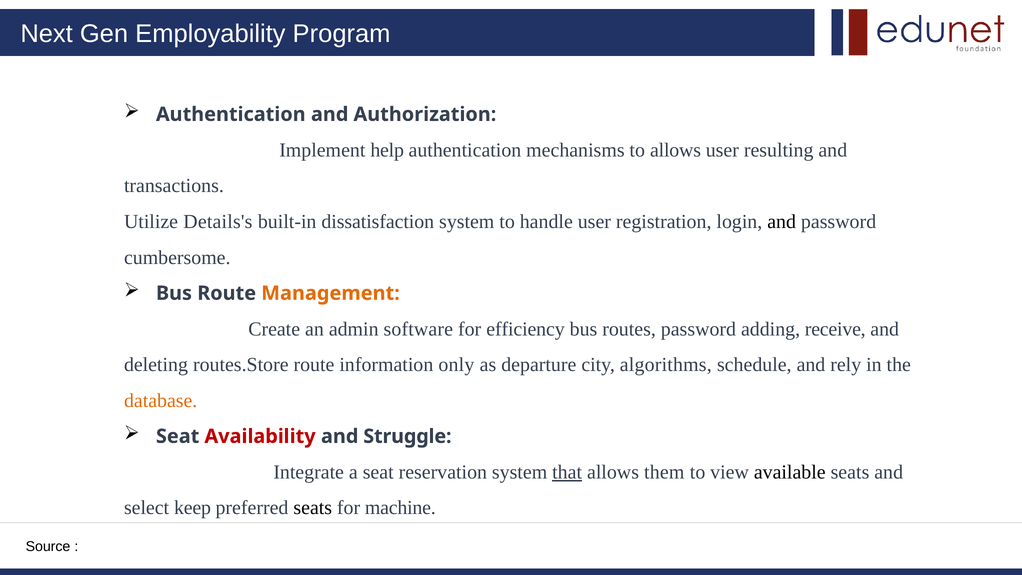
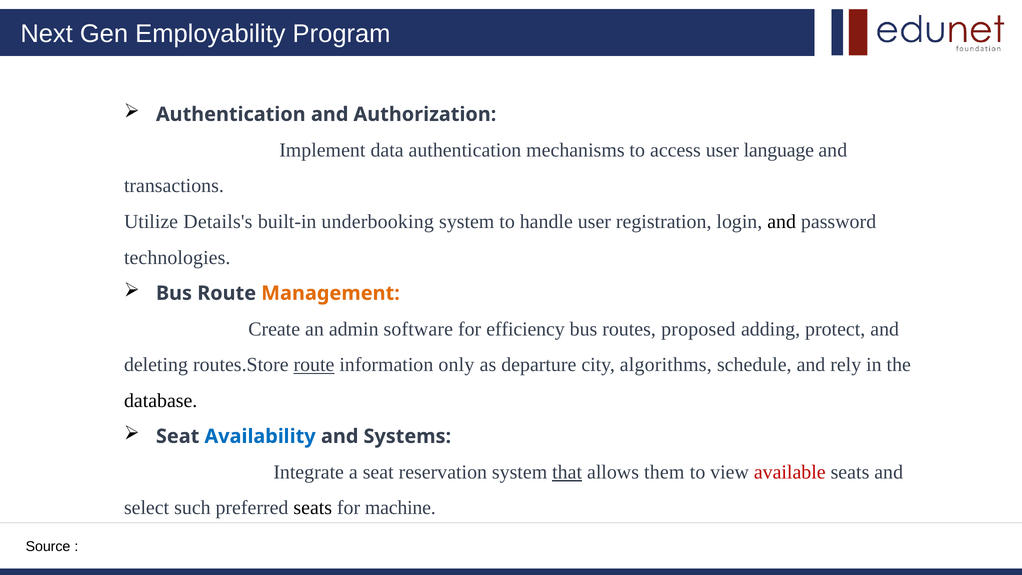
help: help -> data
to allows: allows -> access
resulting: resulting -> language
dissatisfaction: dissatisfaction -> underbooking
cumbersome: cumbersome -> technologies
routes password: password -> proposed
receive: receive -> protect
route at (314, 365) underline: none -> present
database colour: orange -> black
Availability colour: red -> blue
Struggle: Struggle -> Systems
available colour: black -> red
keep: keep -> such
